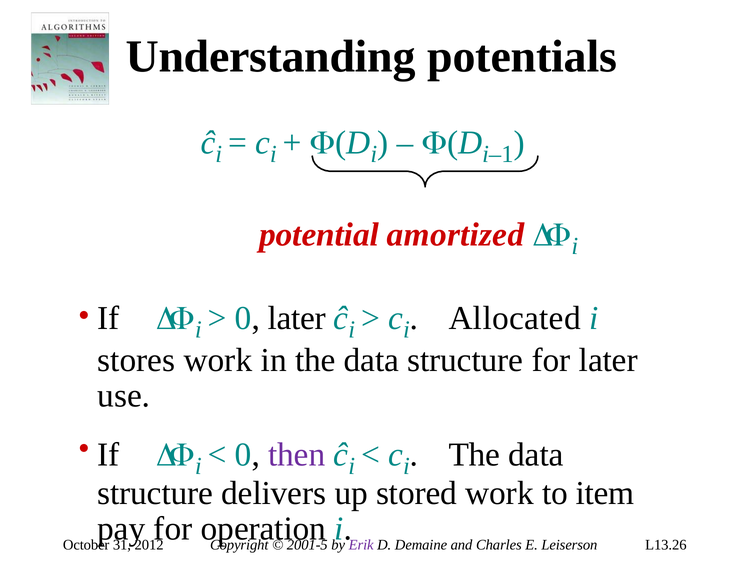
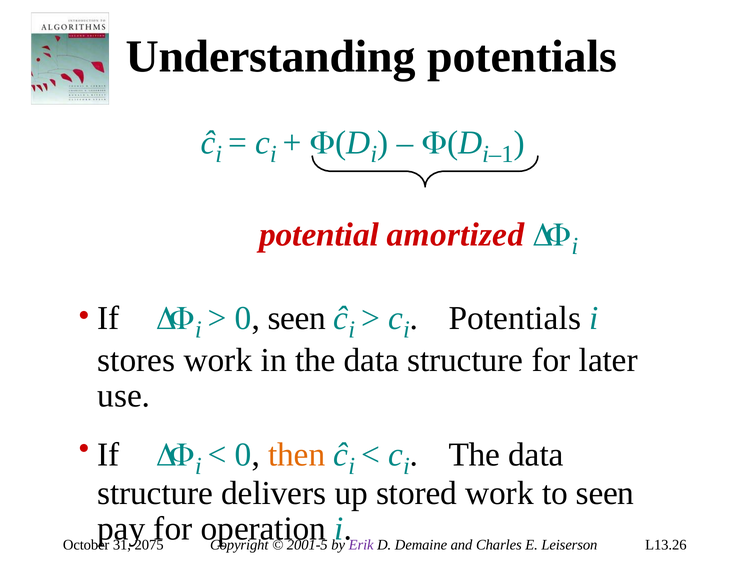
0 later: later -> seen
Allocated at (515, 318): Allocated -> Potentials
then colour: purple -> orange
to item: item -> seen
2012: 2012 -> 2075
